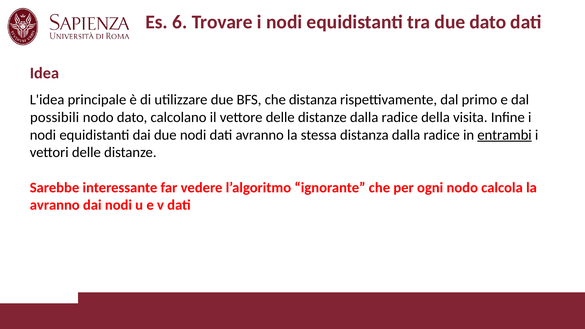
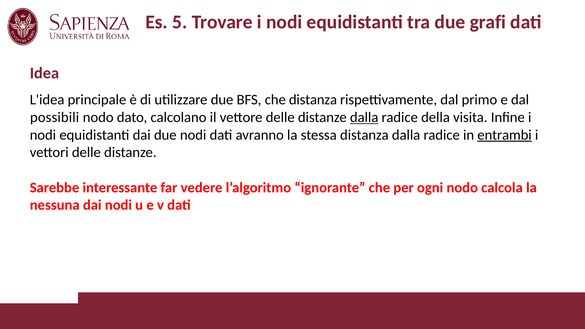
6: 6 -> 5
due dato: dato -> grafi
dalla at (364, 117) underline: none -> present
avranno at (55, 205): avranno -> nessuna
